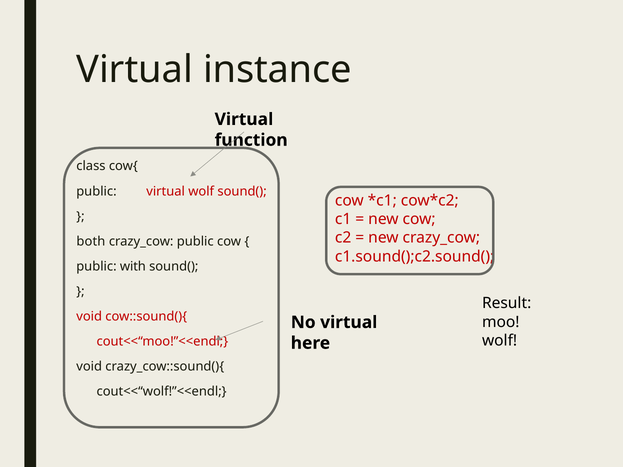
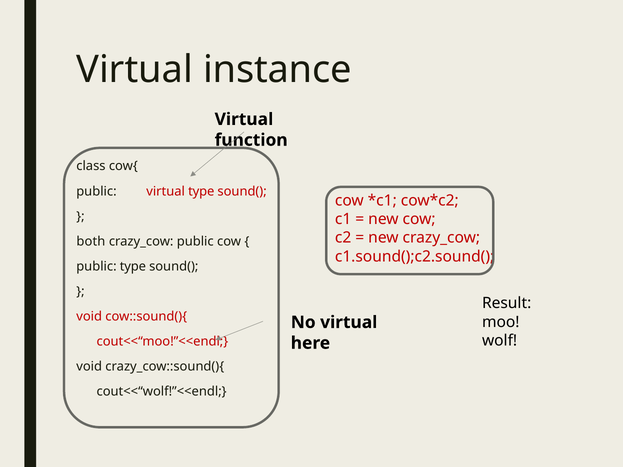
virtual wolf: wolf -> type
public with: with -> type
